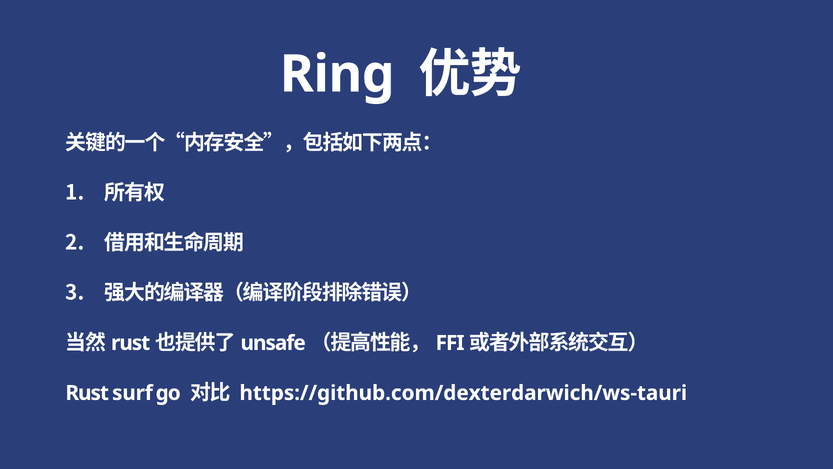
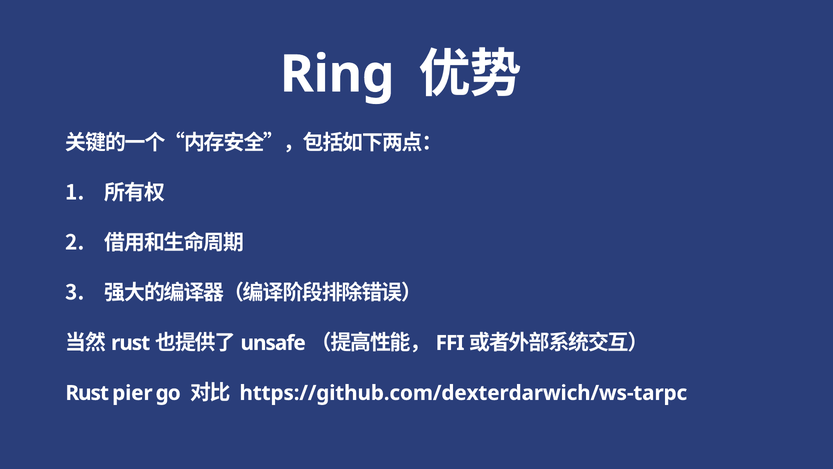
surf: surf -> pier
https://github.com/dexterdarwich/ws-tauri: https://github.com/dexterdarwich/ws-tauri -> https://github.com/dexterdarwich/ws-tarpc
